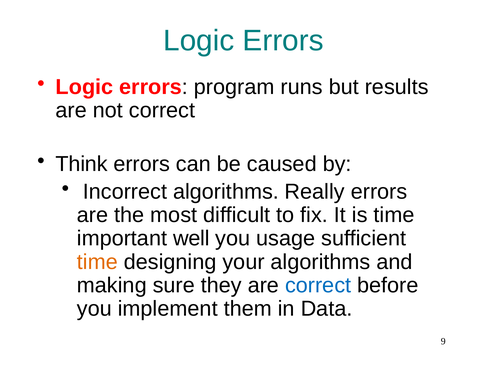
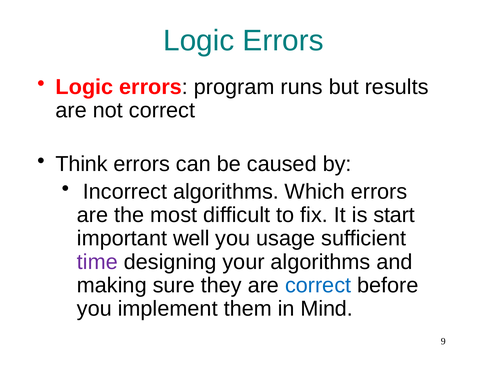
Really: Really -> Which
is time: time -> start
time at (97, 262) colour: orange -> purple
Data: Data -> Mind
